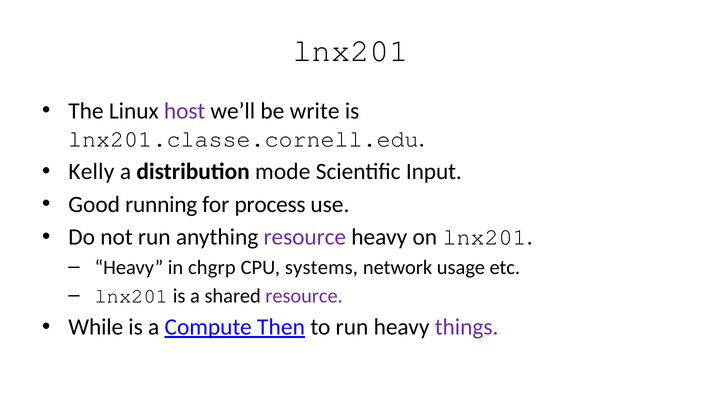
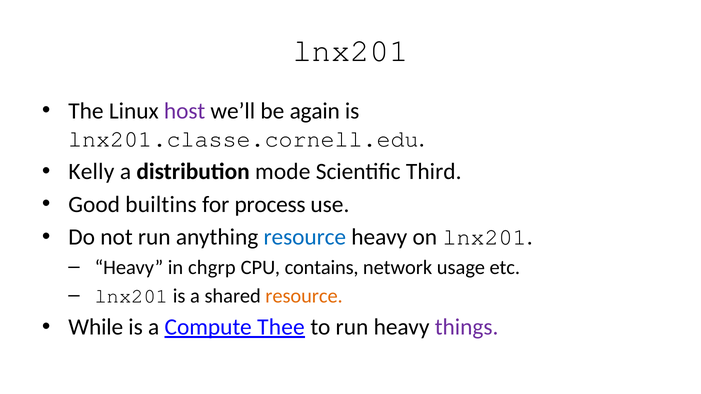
write: write -> again
Input: Input -> Third
running: running -> builtins
resource at (305, 237) colour: purple -> blue
systems: systems -> contains
resource at (304, 296) colour: purple -> orange
Then: Then -> Thee
